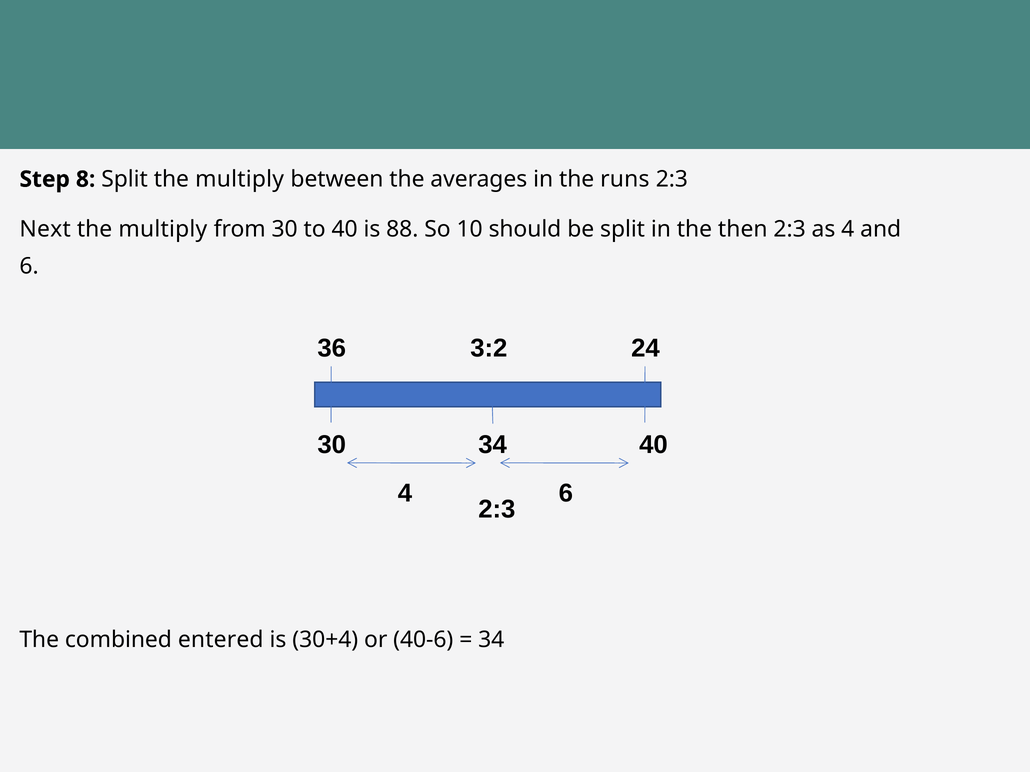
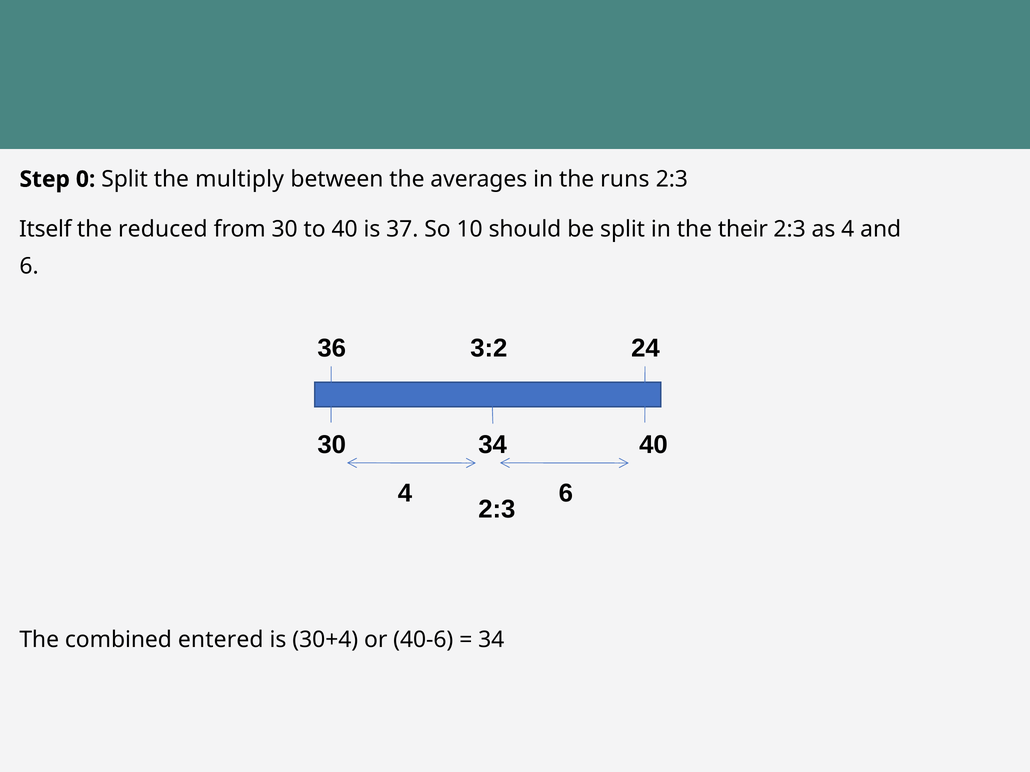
8: 8 -> 0
Next: Next -> Itself
multiply at (163, 229): multiply -> reduced
88: 88 -> 37
then: then -> their
